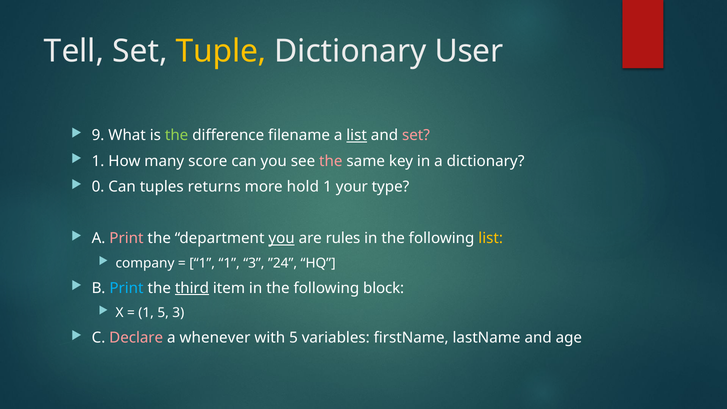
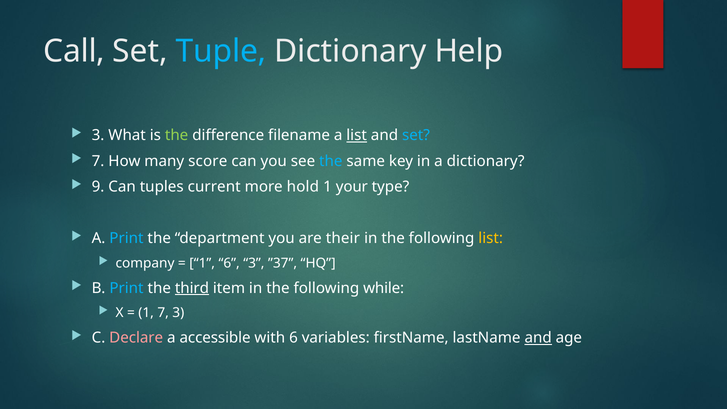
Tell: Tell -> Call
Tuple colour: yellow -> light blue
User: User -> Help
9 at (98, 135): 9 -> 3
set at (416, 135) colour: pink -> light blue
1 at (98, 161): 1 -> 7
the at (331, 161) colour: pink -> light blue
0: 0 -> 9
returns: returns -> current
Print at (126, 238) colour: pink -> light blue
you at (282, 238) underline: present -> none
rules: rules -> their
1 1: 1 -> 6
”24: ”24 -> ”37
block: block -> while
1 5: 5 -> 7
whenever: whenever -> accessible
with 5: 5 -> 6
and at (538, 338) underline: none -> present
